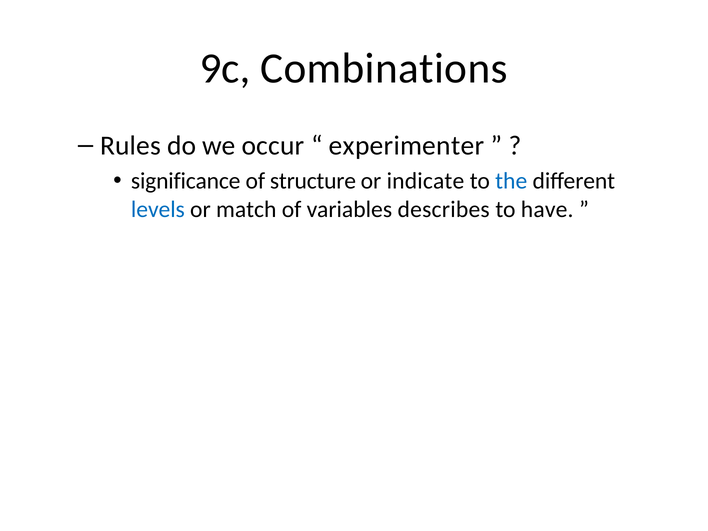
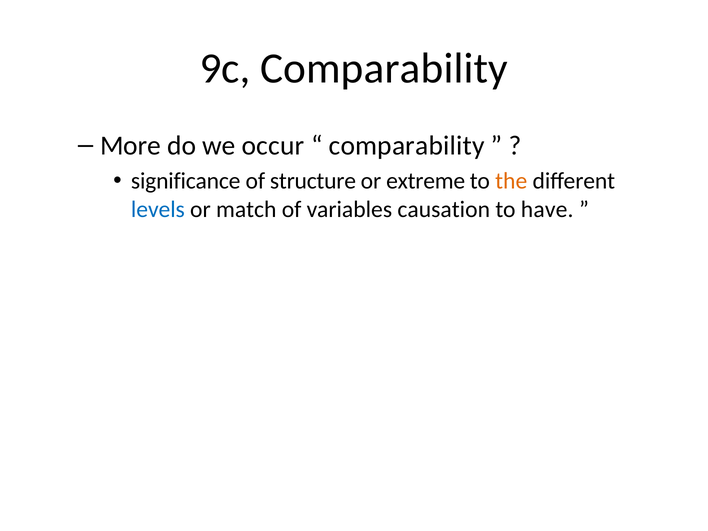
9c Combinations: Combinations -> Comparability
Rules: Rules -> More
experimenter at (407, 146): experimenter -> comparability
indicate: indicate -> extreme
the colour: blue -> orange
describes: describes -> causation
